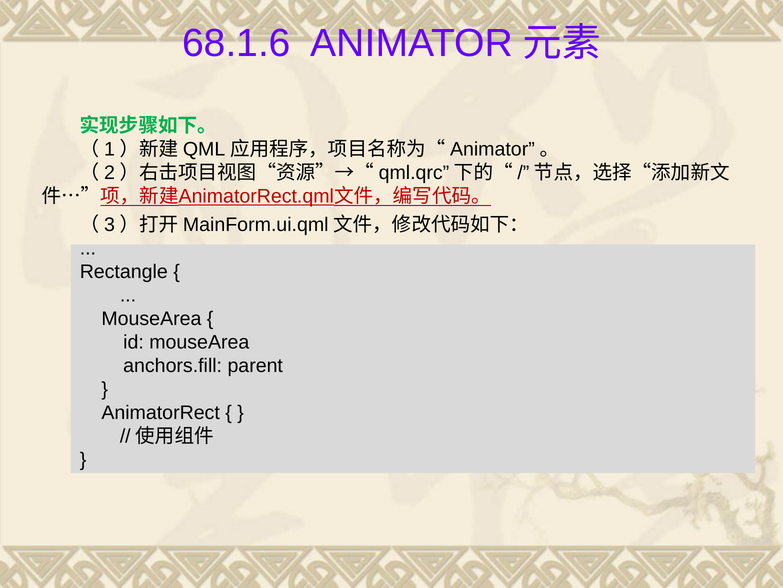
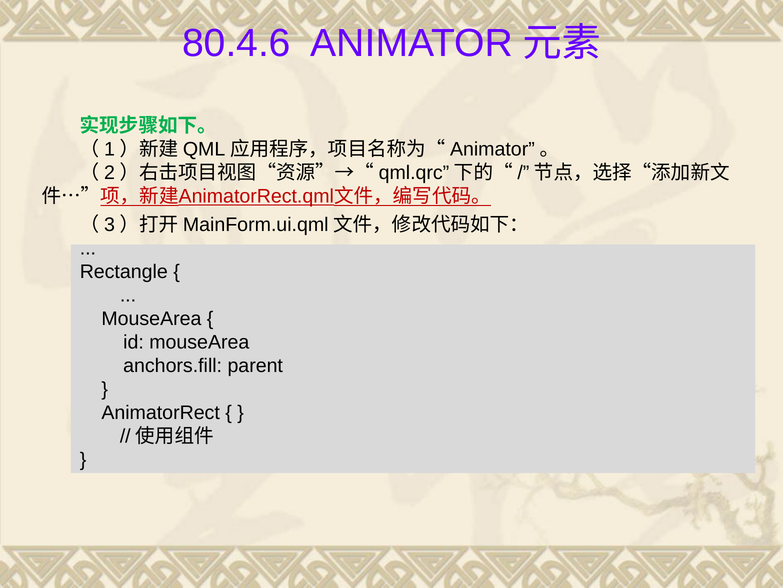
68.1.6: 68.1.6 -> 80.4.6
